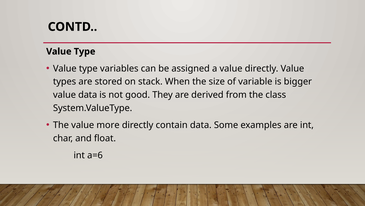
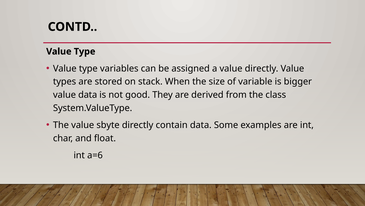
more: more -> sbyte
